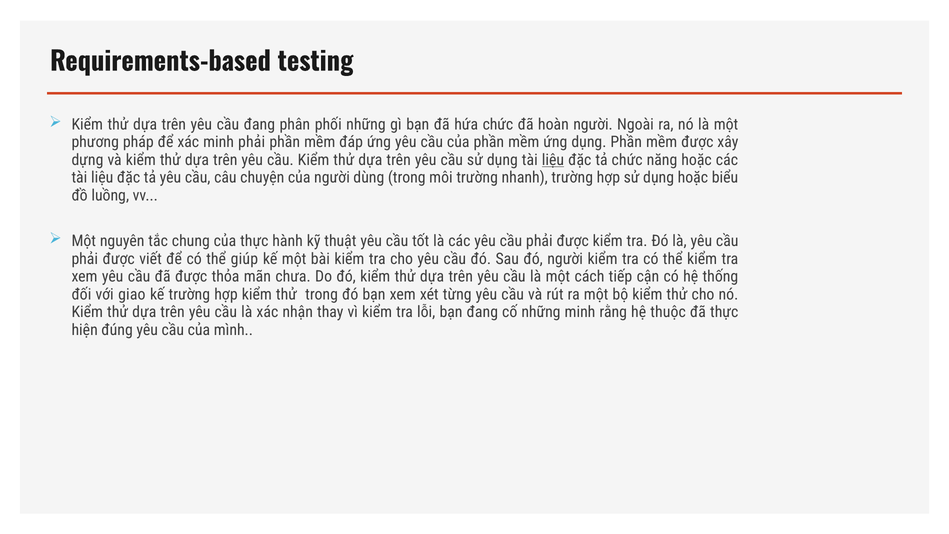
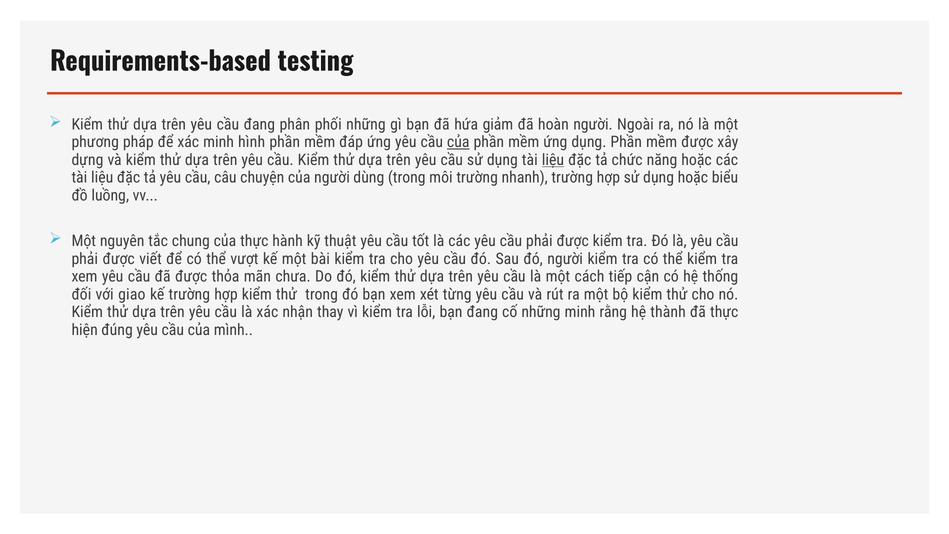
hứa chức: chức -> giảm
minh phải: phải -> hình
của at (458, 142) underline: none -> present
giúp: giúp -> vượt
thuộc: thuộc -> thành
